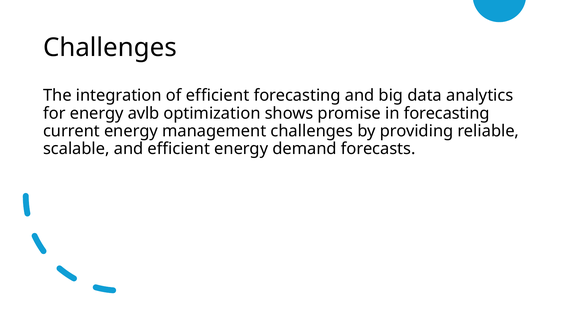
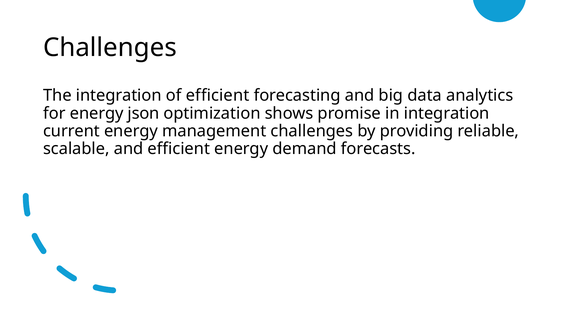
avlb: avlb -> json
in forecasting: forecasting -> integration
